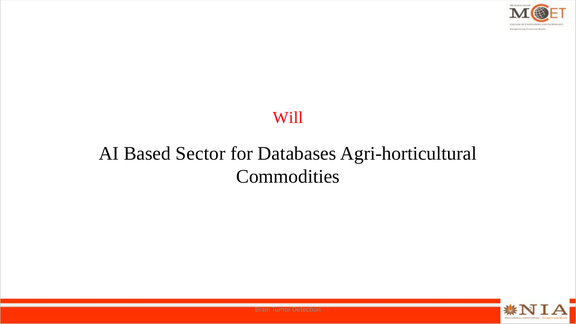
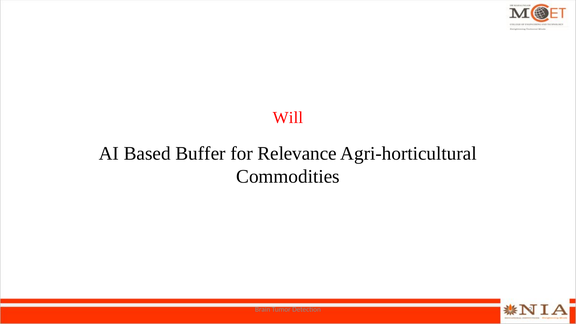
Sector: Sector -> Buffer
Databases: Databases -> Relevance
